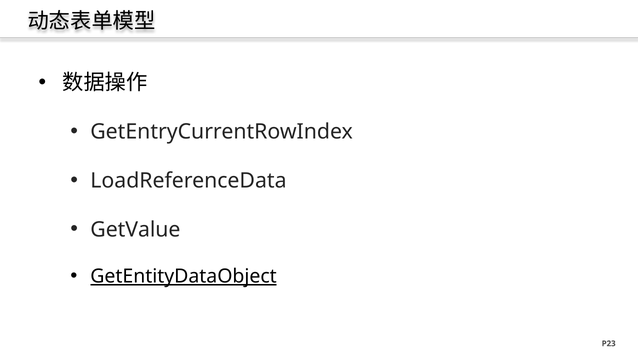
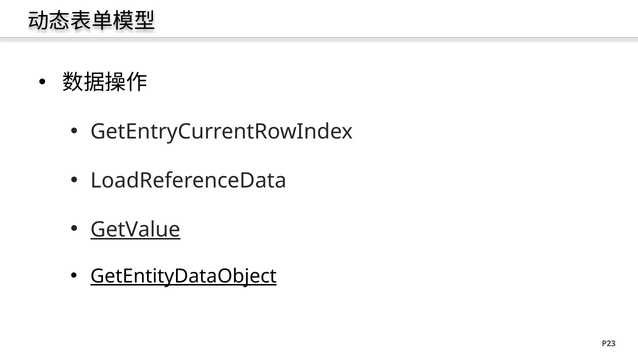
GetValue underline: none -> present
